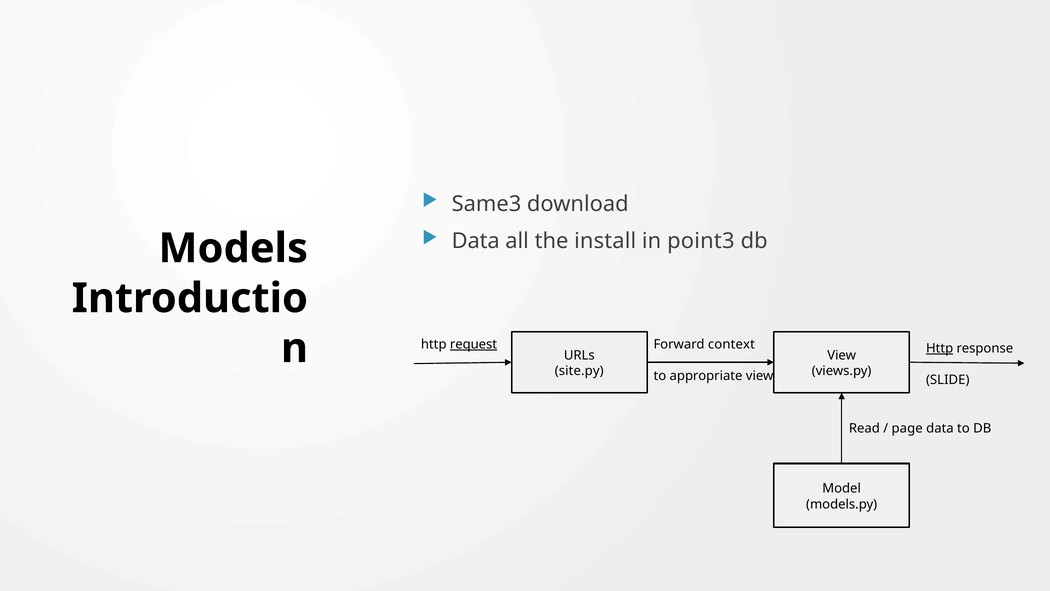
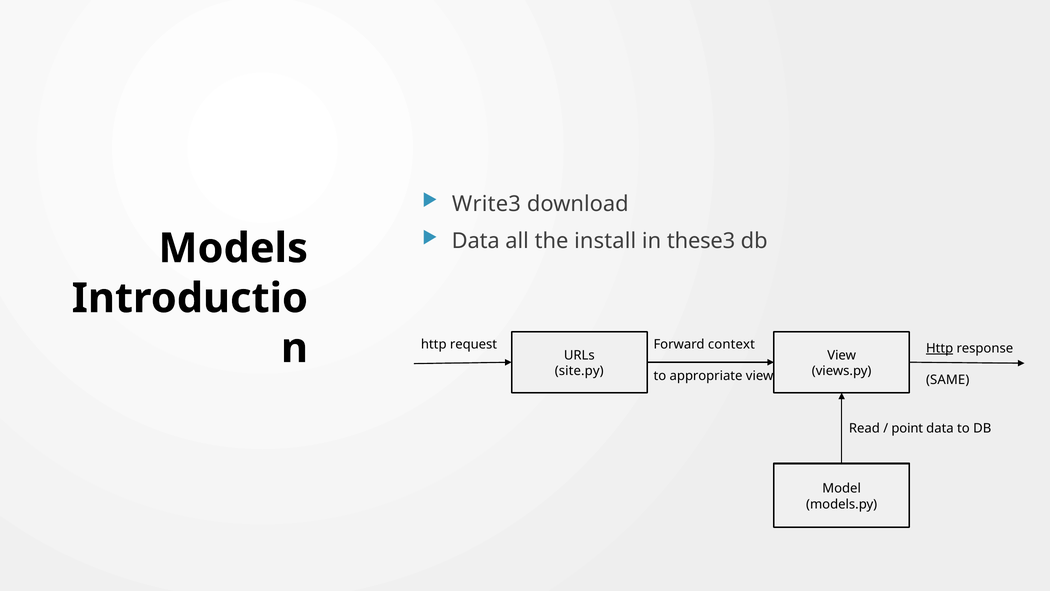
Same3: Same3 -> Write3
point3: point3 -> these3
request underline: present -> none
SLIDE: SLIDE -> SAME
page: page -> point
